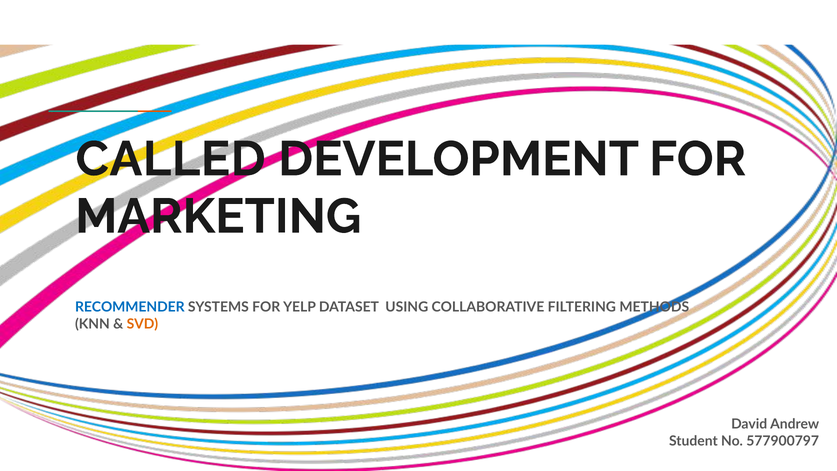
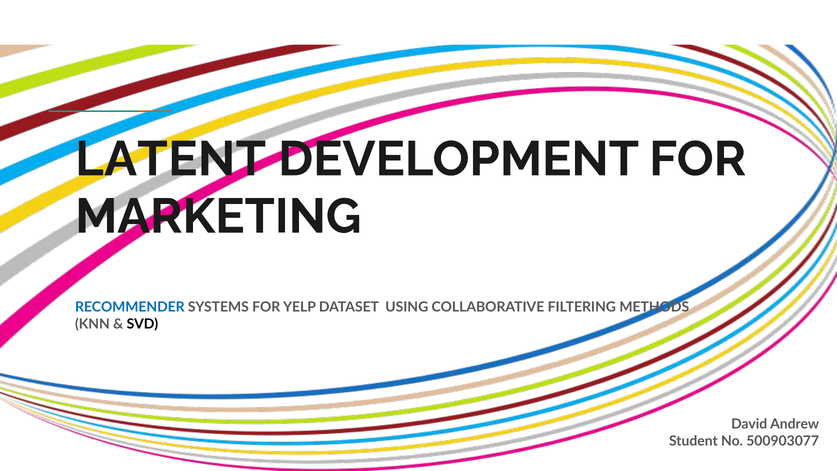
CALLED: CALLED -> LATENT
SVD colour: orange -> black
577900797: 577900797 -> 500903077
